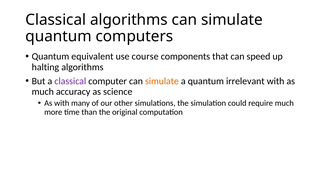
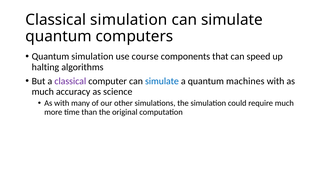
Classical algorithms: algorithms -> simulation
Quantum equivalent: equivalent -> simulation
simulate at (162, 81) colour: orange -> blue
irrelevant: irrelevant -> machines
